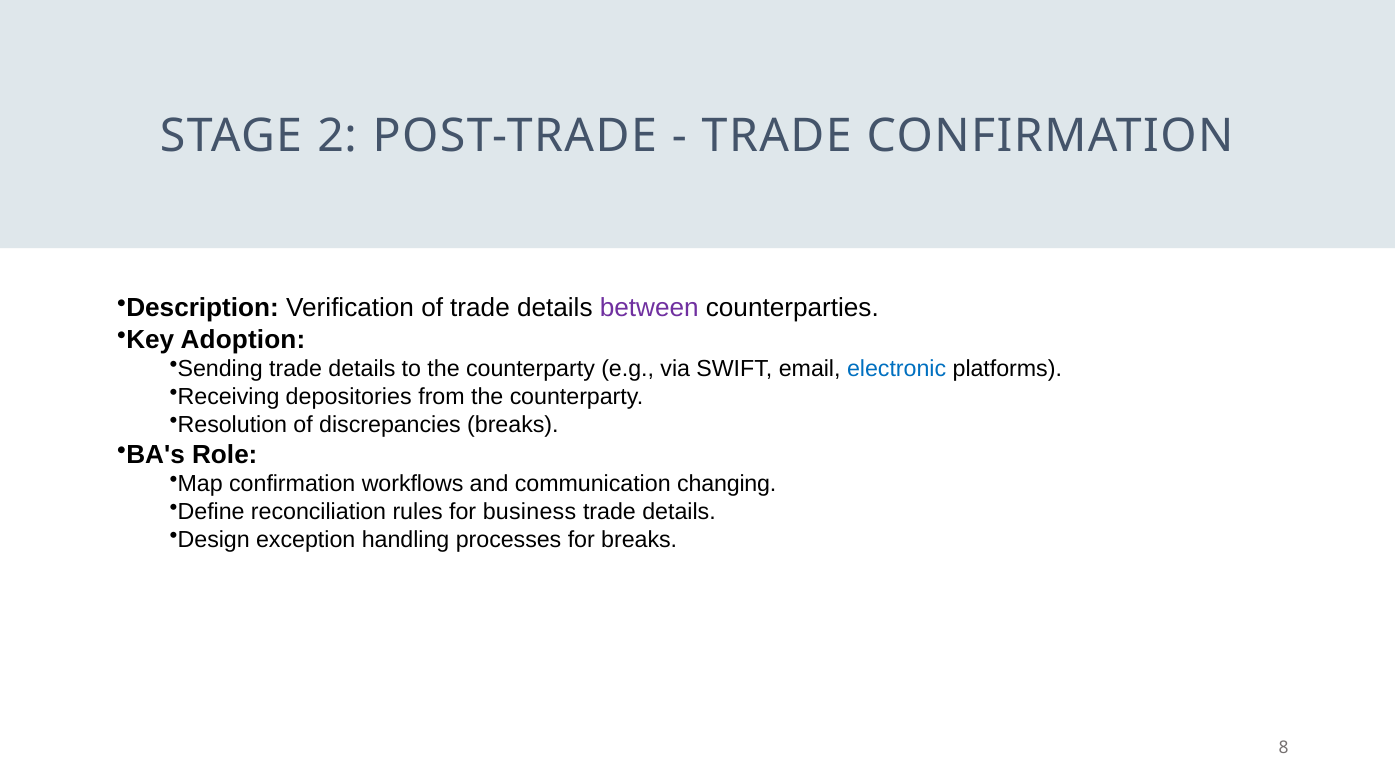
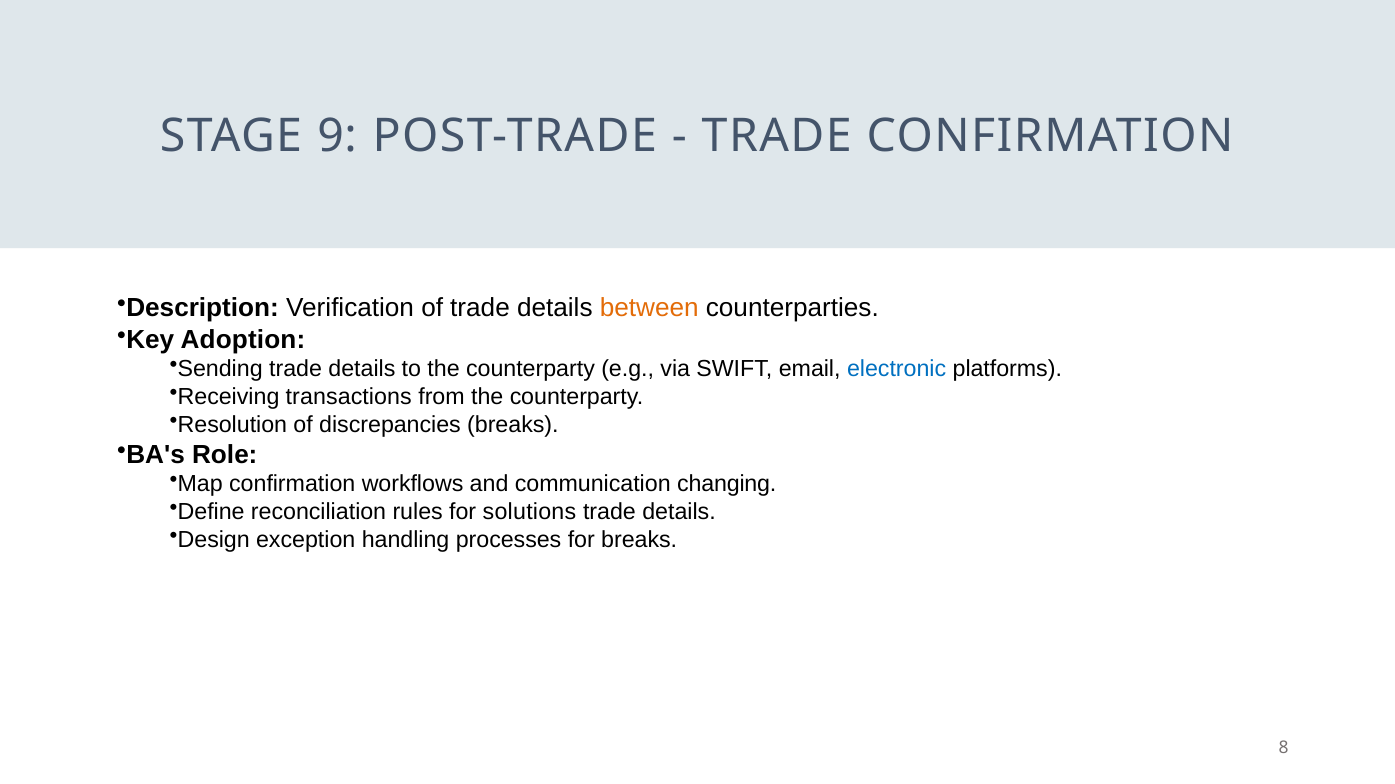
2: 2 -> 9
between colour: purple -> orange
depositories: depositories -> transactions
business: business -> solutions
